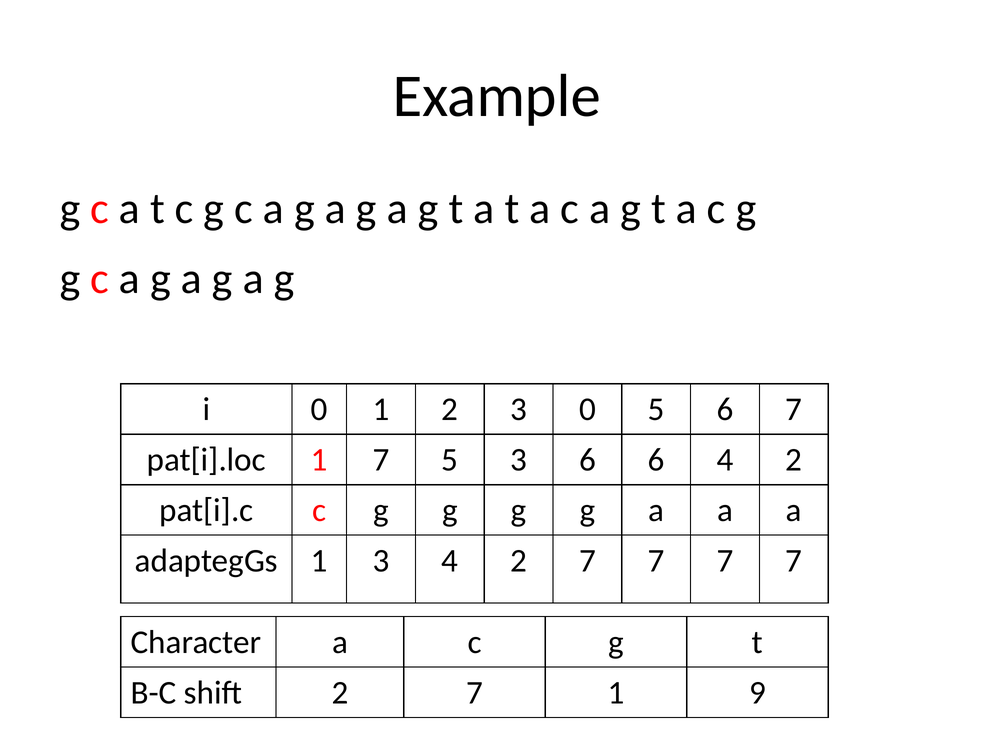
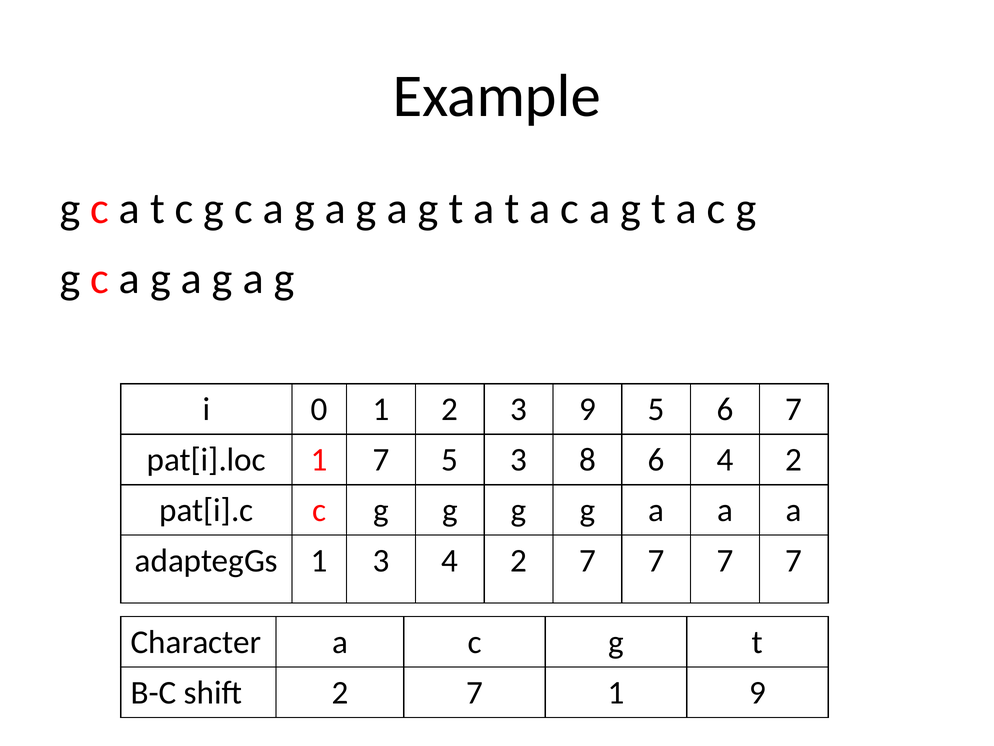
3 0: 0 -> 9
3 6: 6 -> 8
